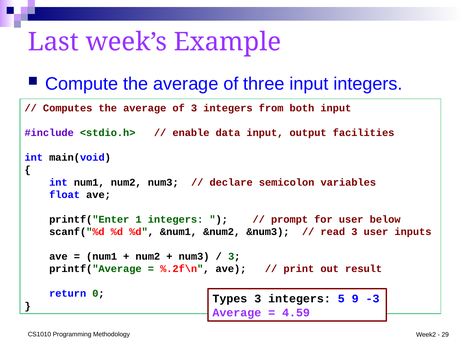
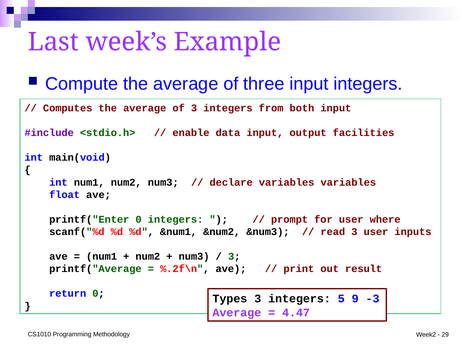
declare semicolon: semicolon -> variables
printf("Enter 1: 1 -> 0
below: below -> where
4.59: 4.59 -> 4.47
